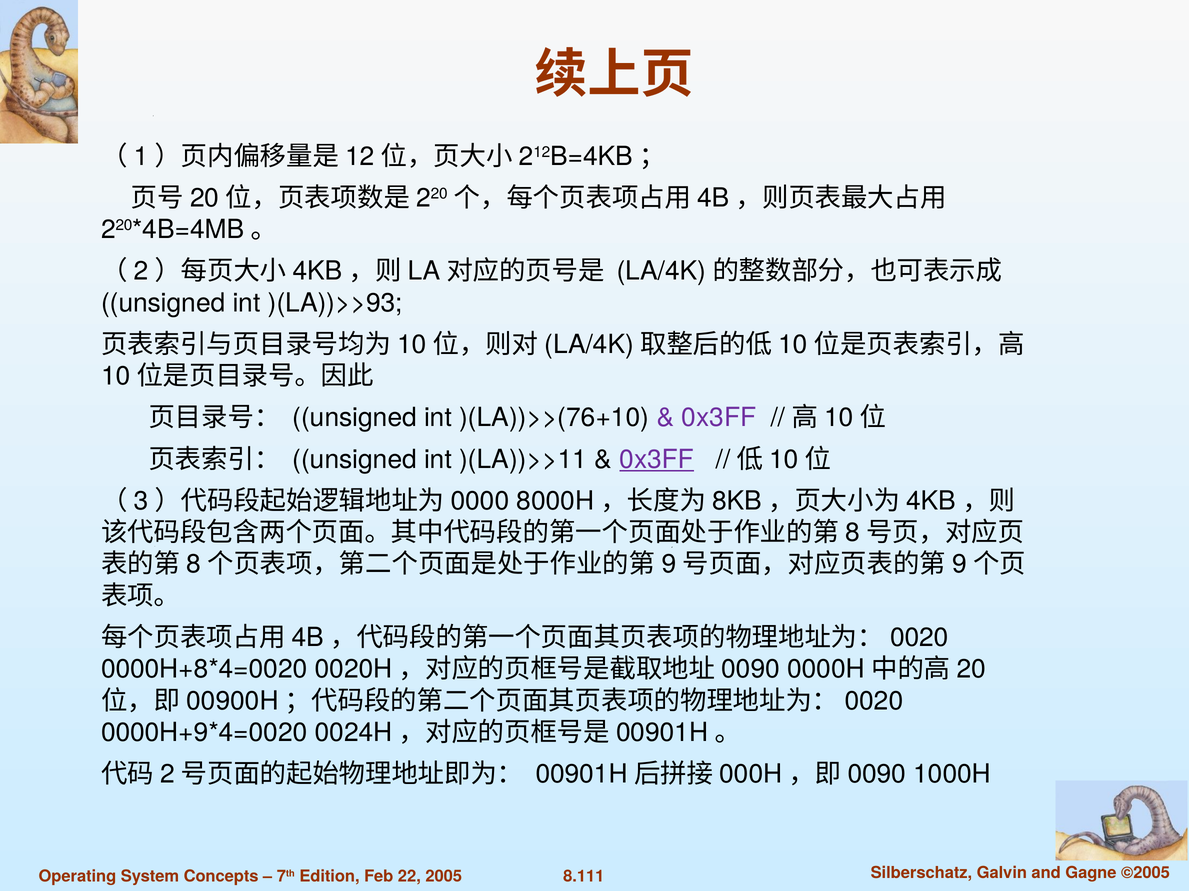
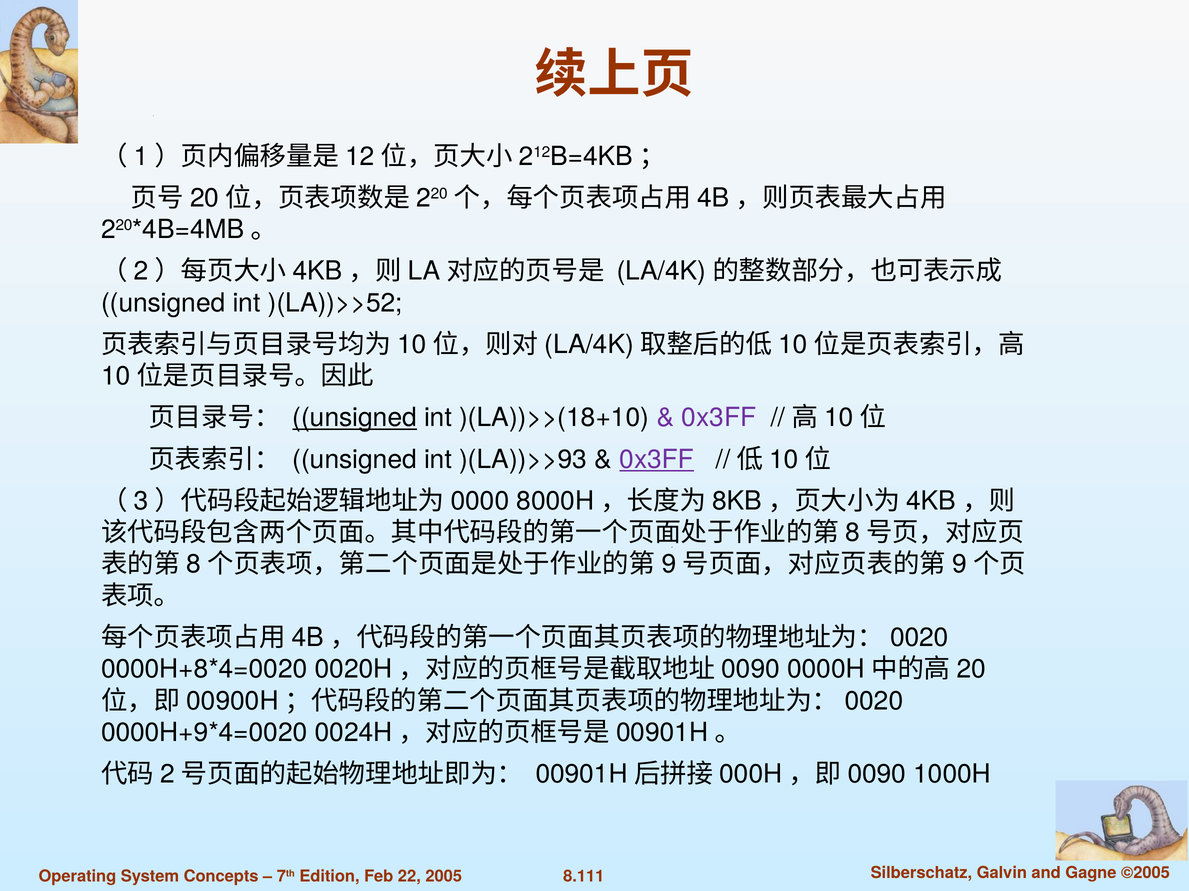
)(LA))>>93: )(LA))>>93 -> )(LA))>>52
unsigned at (355, 418) underline: none -> present
)(LA))>>(76+10: )(LA))>>(76+10 -> )(LA))>>(18+10
)(LA))>>11: )(LA))>>11 -> )(LA))>>93
